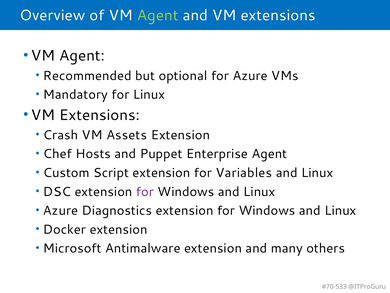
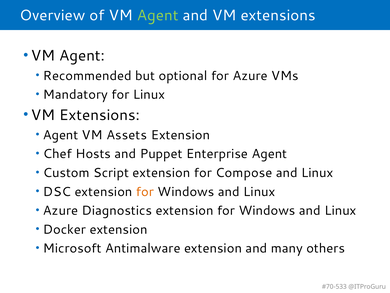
Crash at (61, 135): Crash -> Agent
Variables: Variables -> Compose
for at (145, 191) colour: purple -> orange
